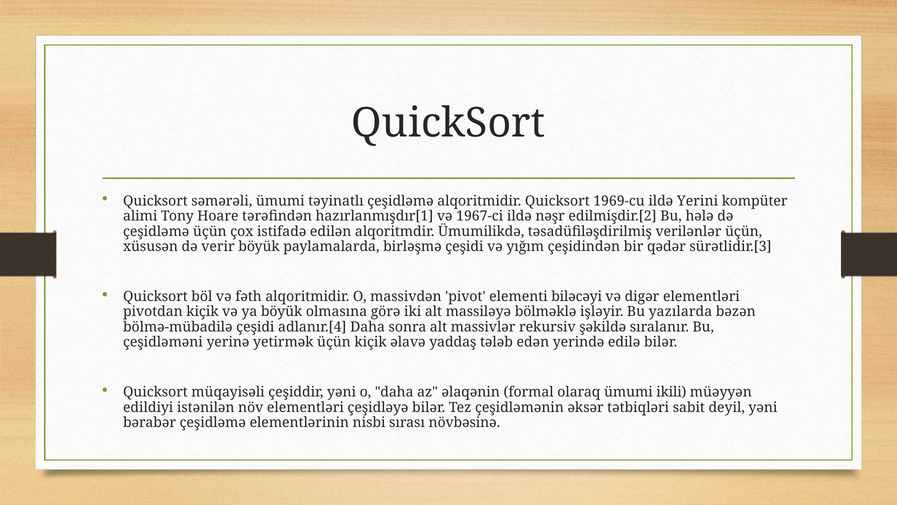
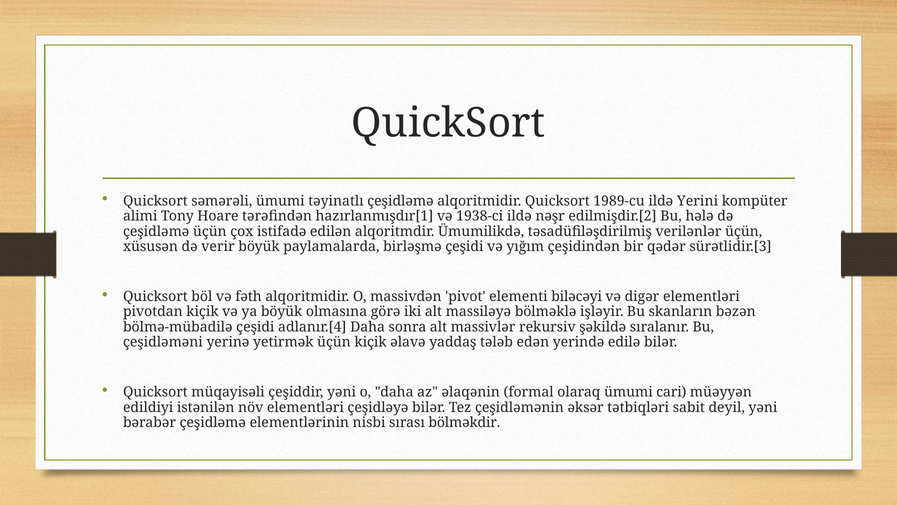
1969-cu: 1969-cu -> 1989-cu
1967-ci: 1967-ci -> 1938-ci
yazılarda: yazılarda -> skanların
ikili: ikili -> cari
növbəsinə: növbəsinə -> bölməkdir
